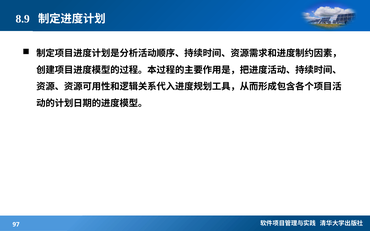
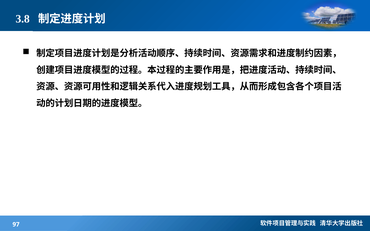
8.9: 8.9 -> 3.8
